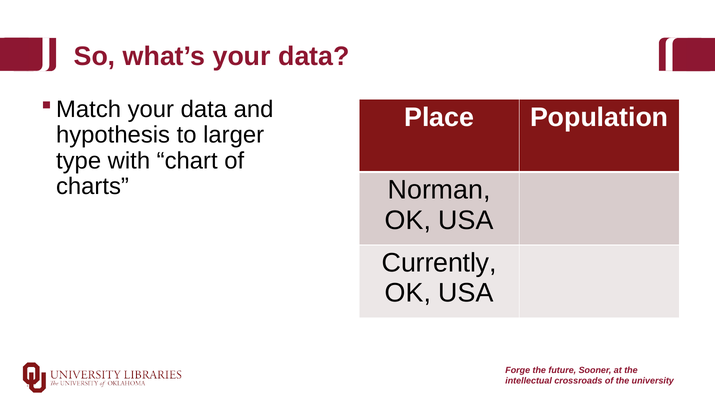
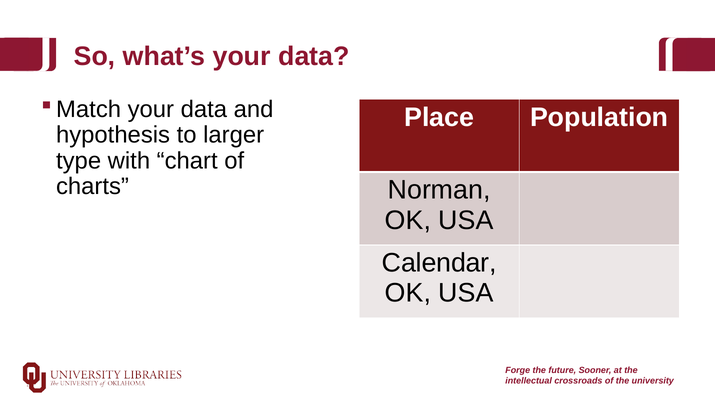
Currently: Currently -> Calendar
